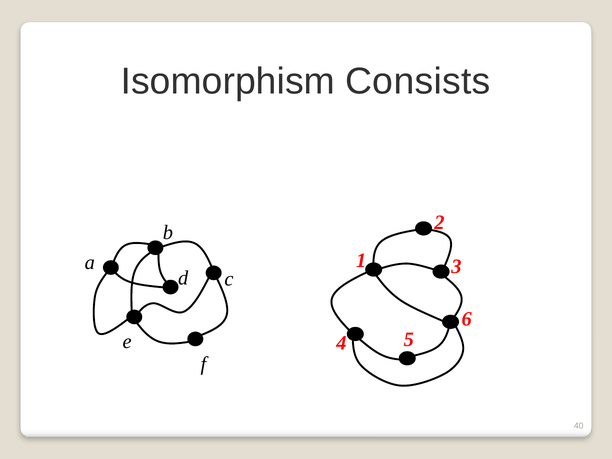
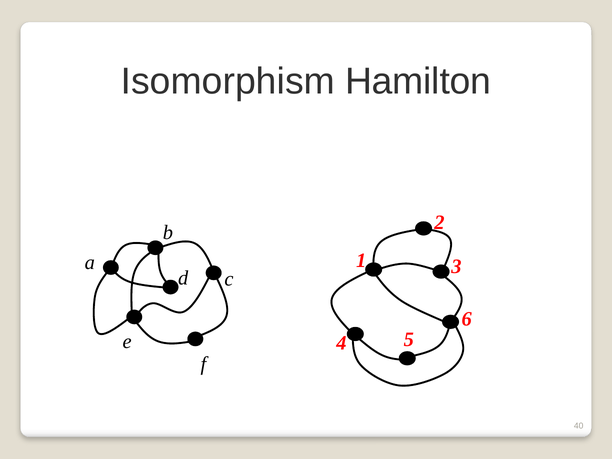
Consists: Consists -> Hamilton
